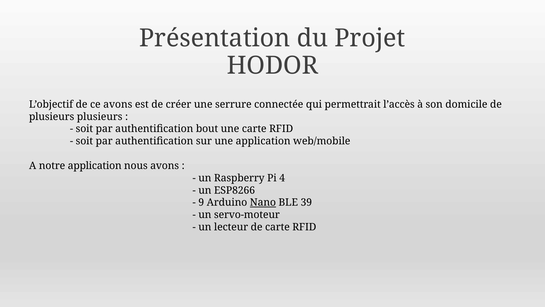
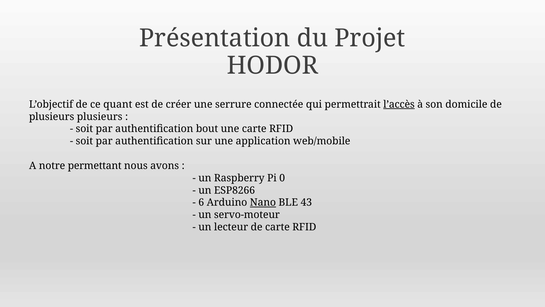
ce avons: avons -> quant
l’accès underline: none -> present
notre application: application -> permettant
4: 4 -> 0
9: 9 -> 6
39: 39 -> 43
